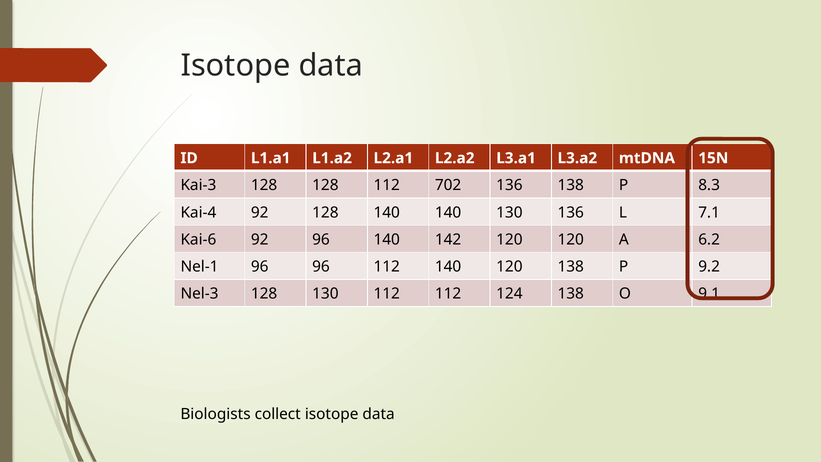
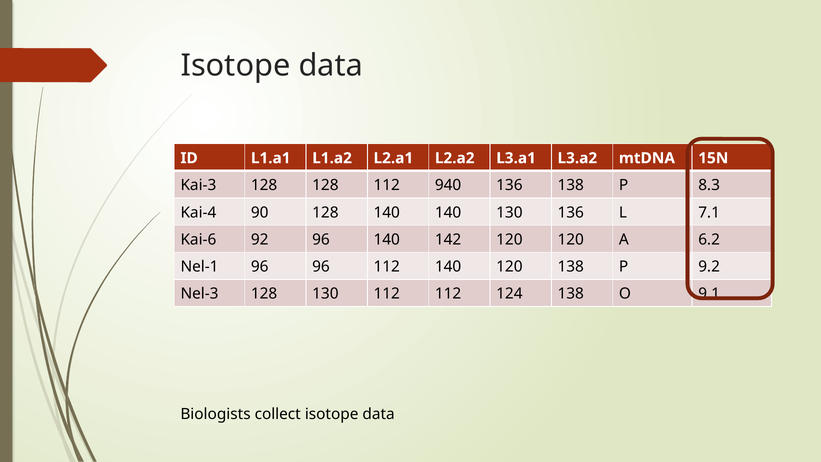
702: 702 -> 940
Kai-4 92: 92 -> 90
